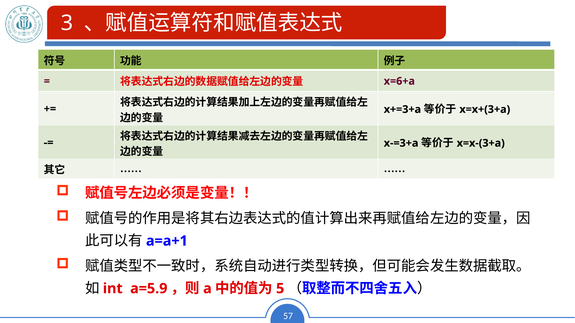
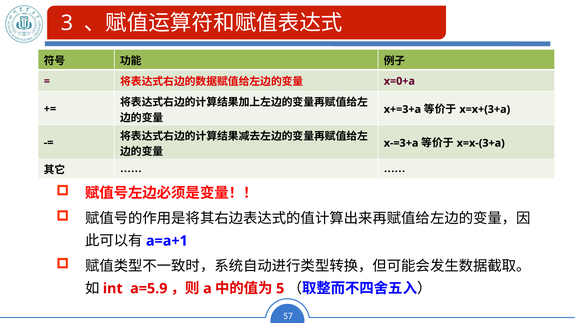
x=6+a: x=6+a -> x=0+a
